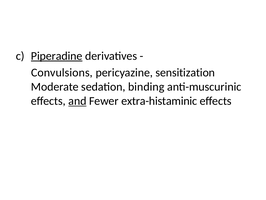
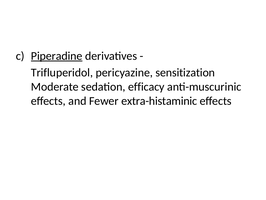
Convulsions: Convulsions -> Trifluperidol
binding: binding -> efficacy
and underline: present -> none
